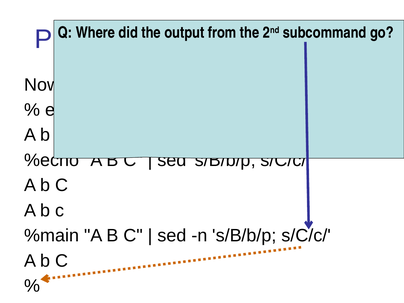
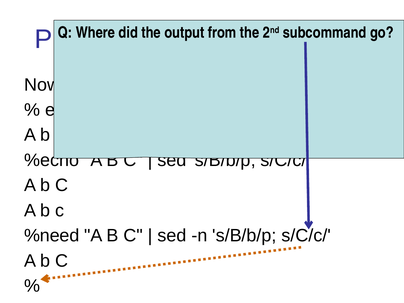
%main: %main -> %need
